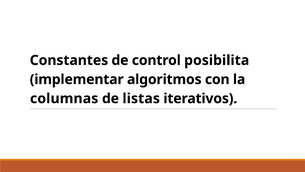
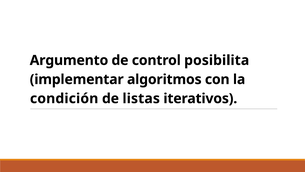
Constantes: Constantes -> Argumento
columnas: columnas -> condición
